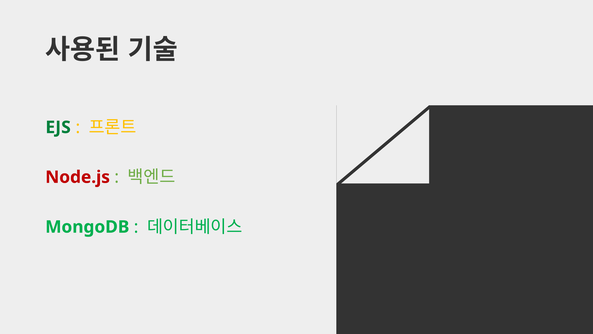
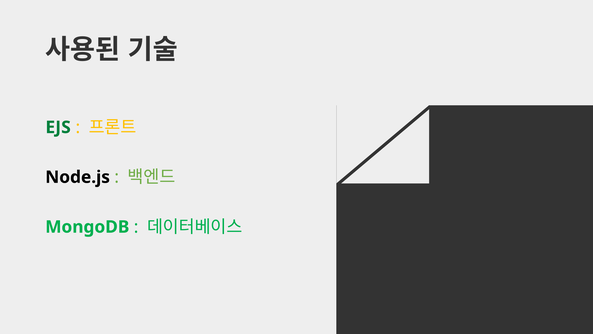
Node.js colour: red -> black
